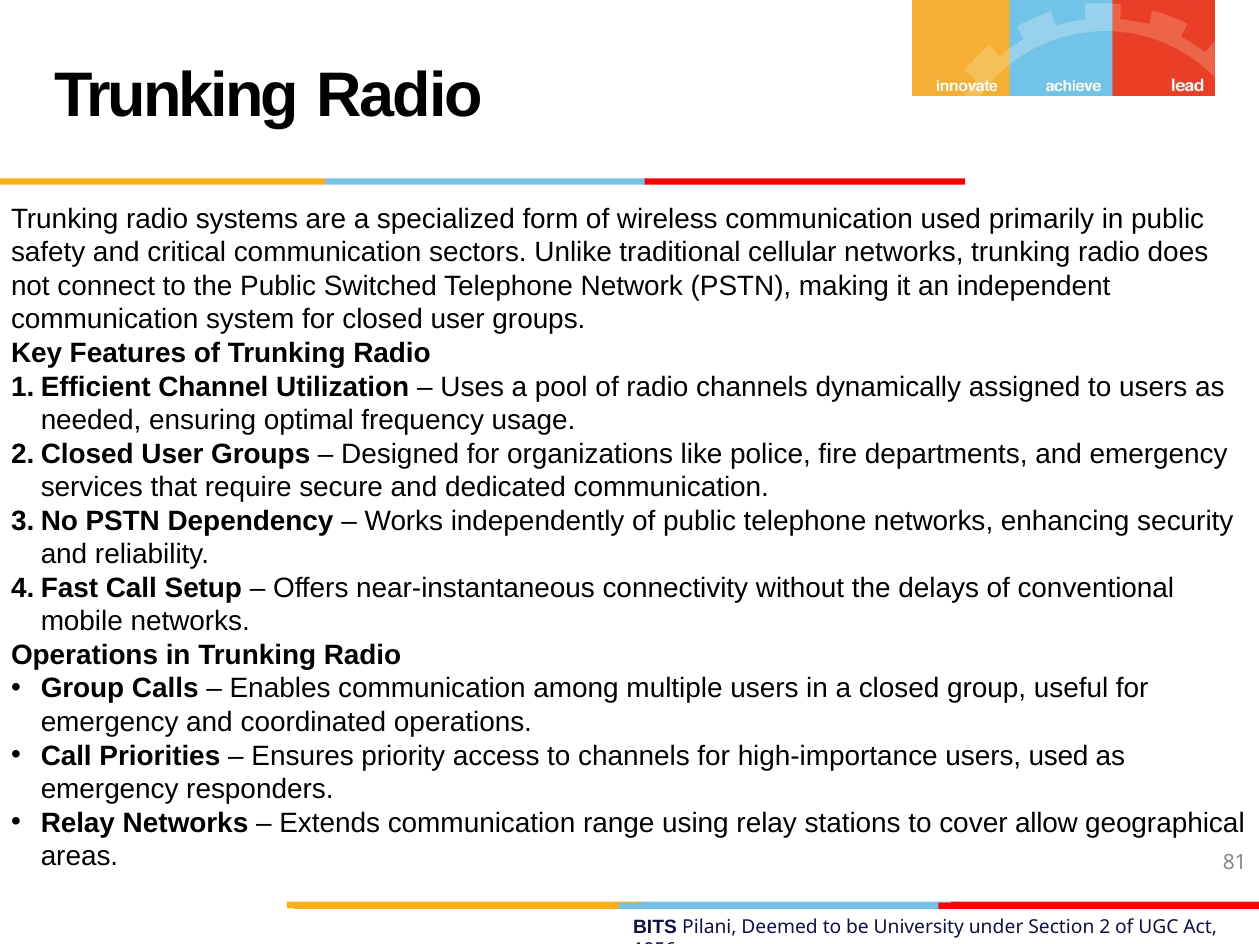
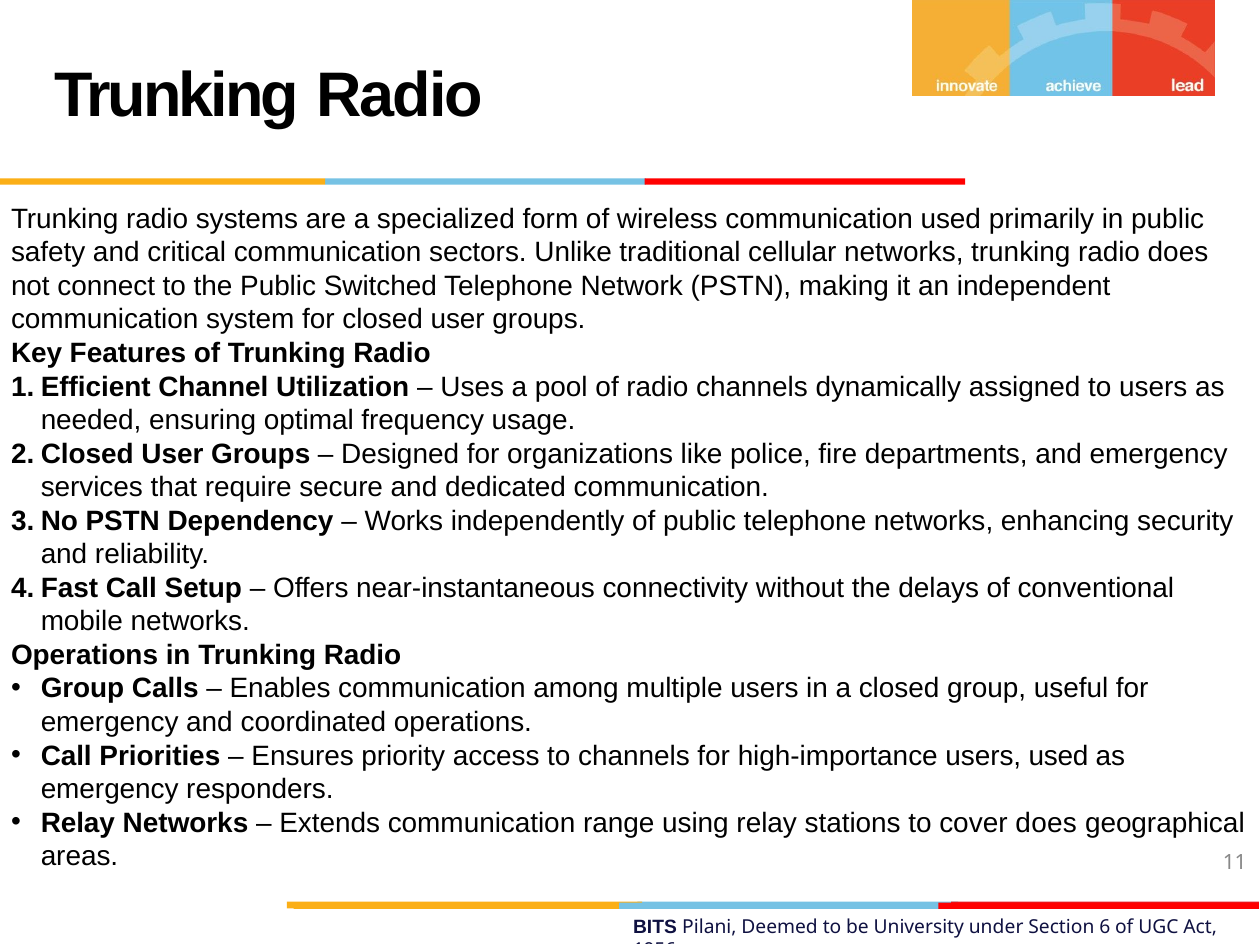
cover allow: allow -> does
81: 81 -> 11
2: 2 -> 6
